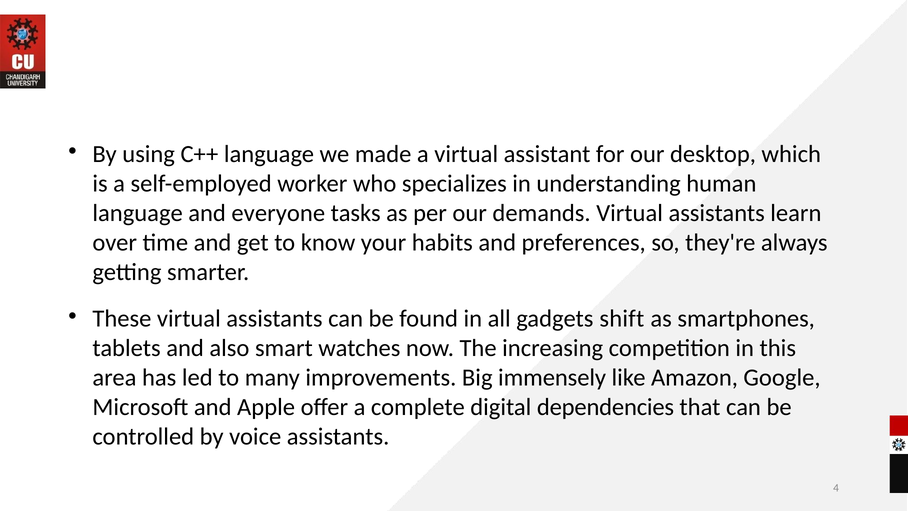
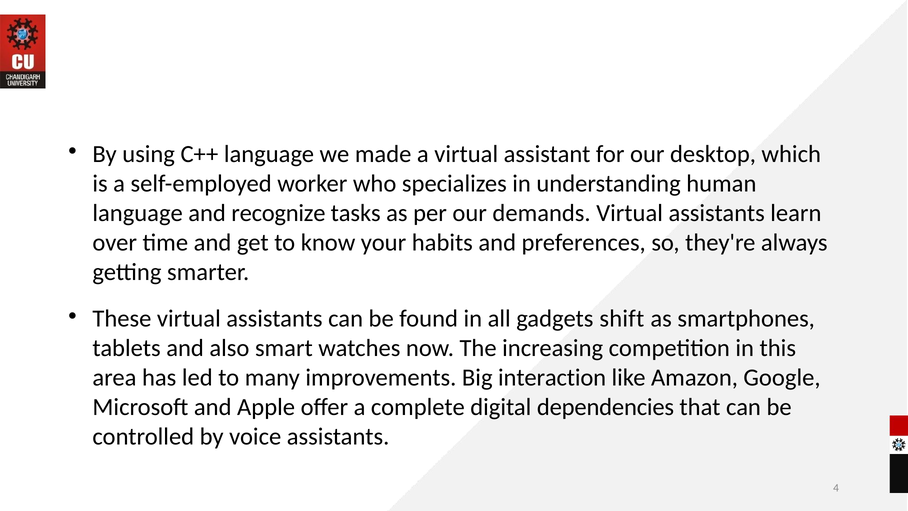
everyone: everyone -> recognize
immensely: immensely -> interaction
